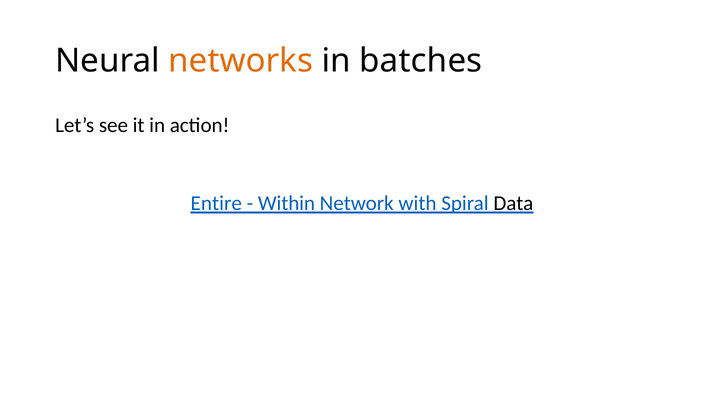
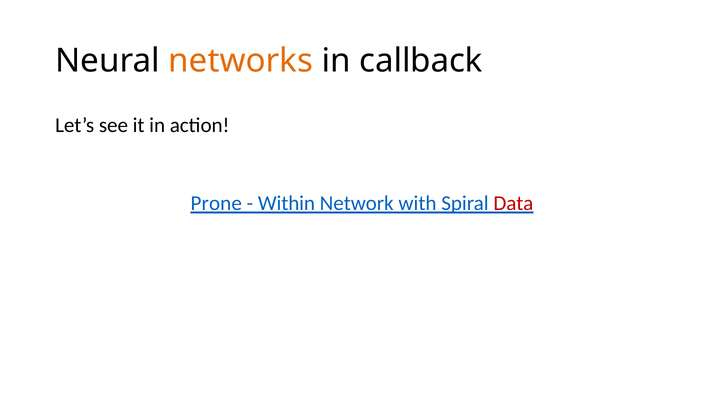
batches: batches -> callback
Entire: Entire -> Prone
Data colour: black -> red
